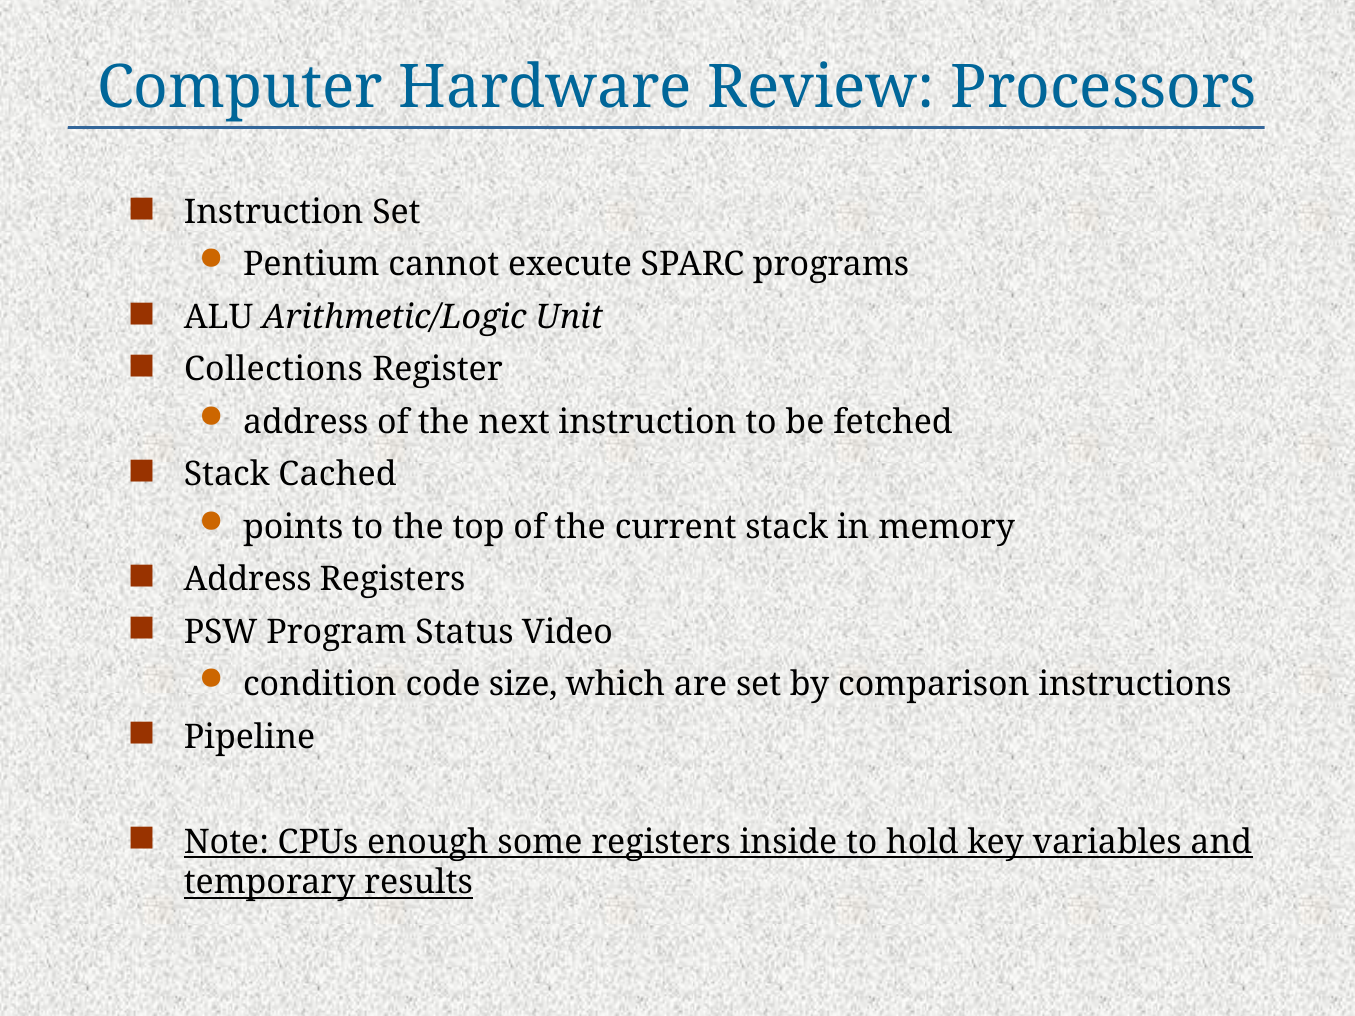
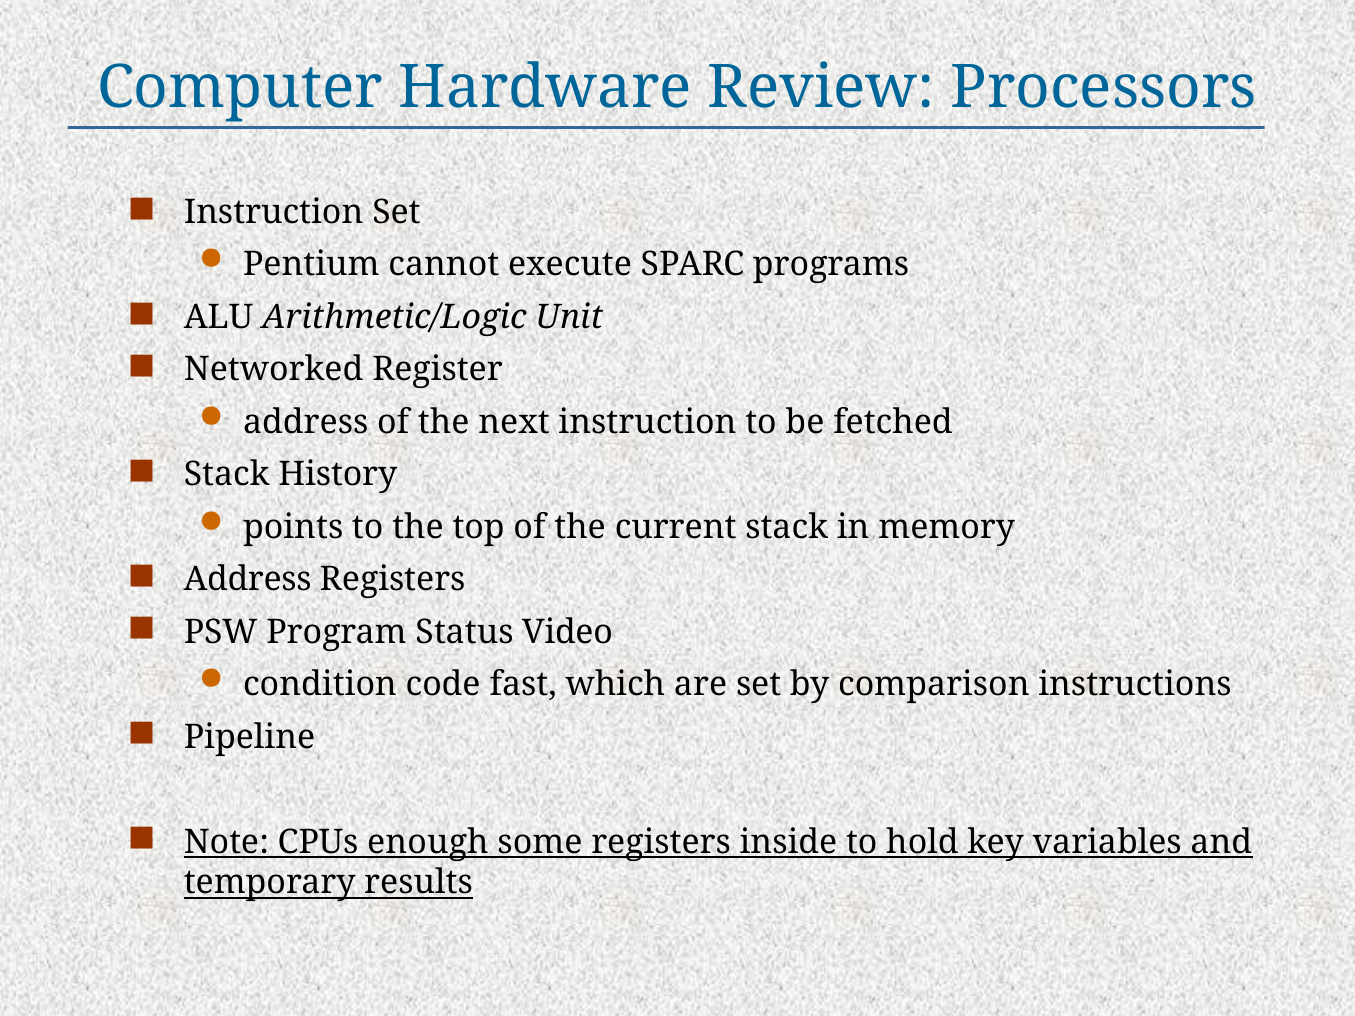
Collections: Collections -> Networked
Cached: Cached -> History
size: size -> fast
